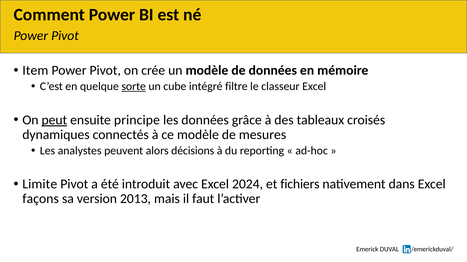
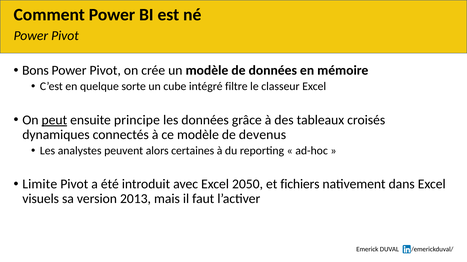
Item: Item -> Bons
sorte underline: present -> none
mesures: mesures -> devenus
décisions: décisions -> certaines
2024: 2024 -> 2050
façons: façons -> visuels
